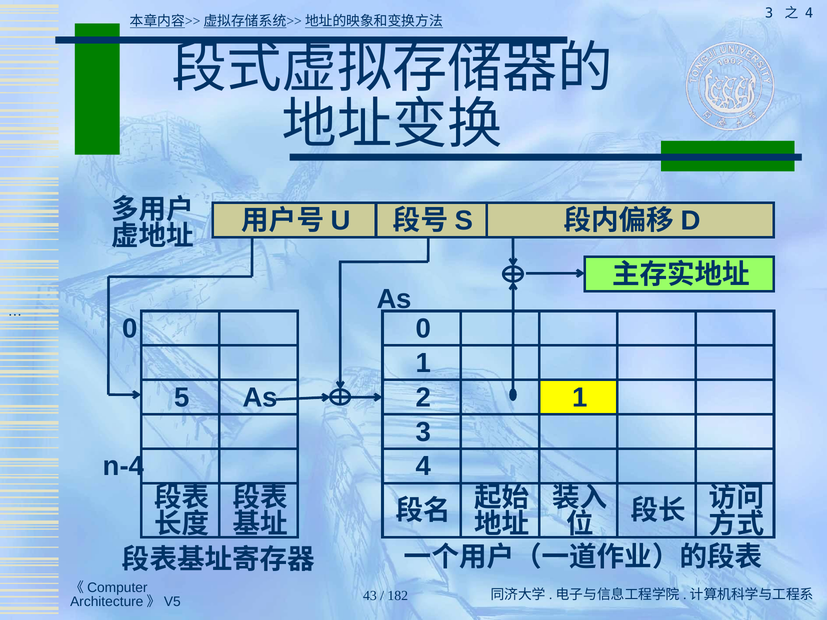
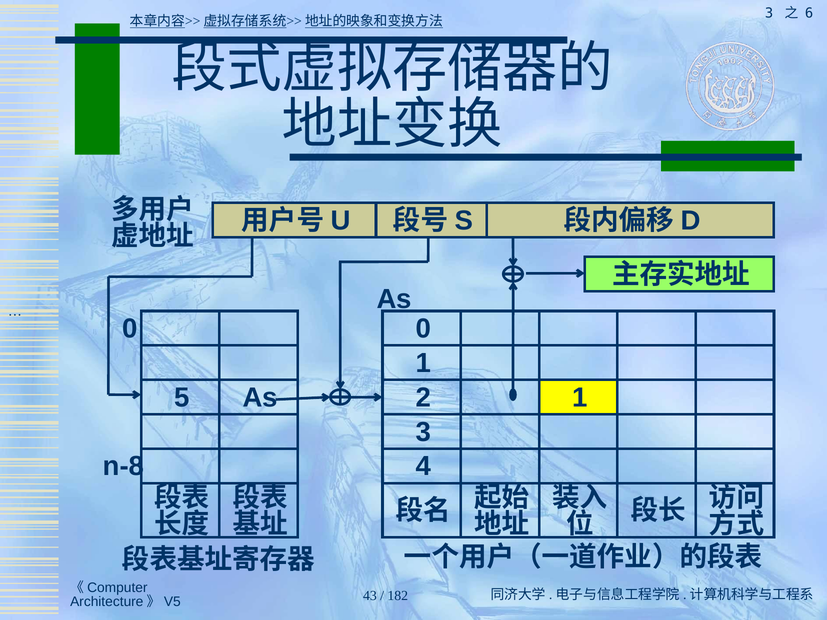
4 at (809, 13): 4 -> 6
n-4: n-4 -> n-8
